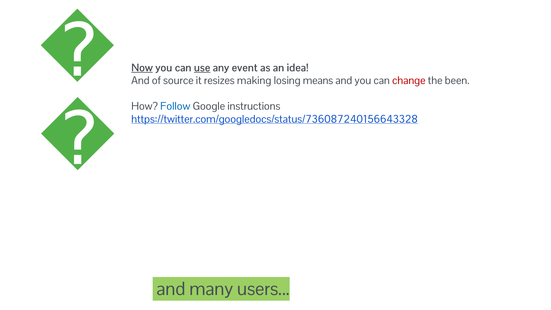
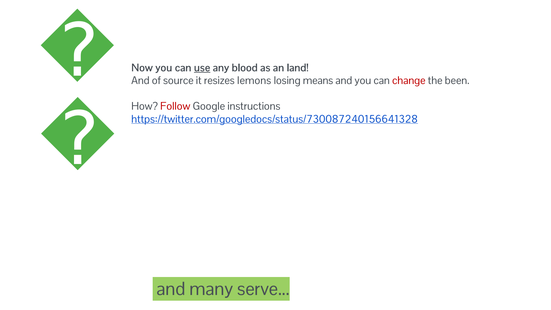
Now underline: present -> none
event: event -> blood
idea: idea -> land
making: making -> lemons
Follow colour: blue -> red
https://twitter.com/googledocs/status/736087240156643328: https://twitter.com/googledocs/status/736087240156643328 -> https://twitter.com/googledocs/status/730087240156641328
users: users -> serve
